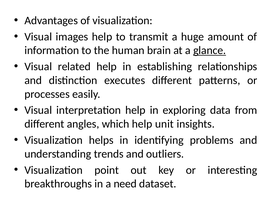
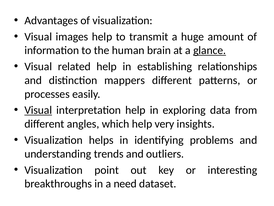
executes: executes -> mappers
Visual at (38, 110) underline: none -> present
unit: unit -> very
